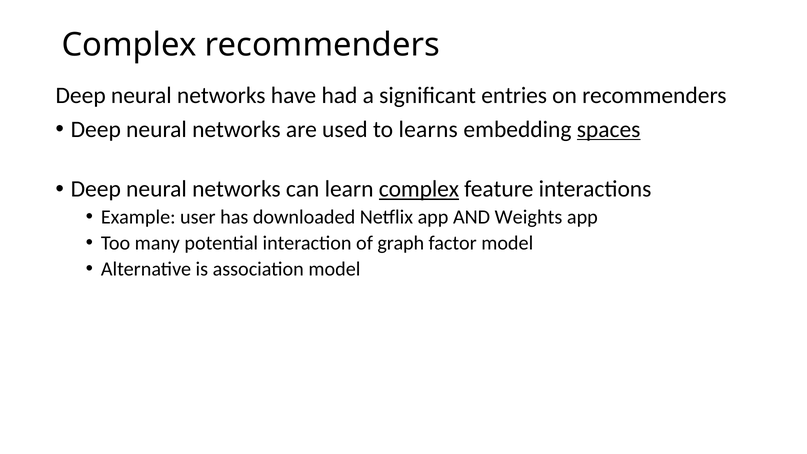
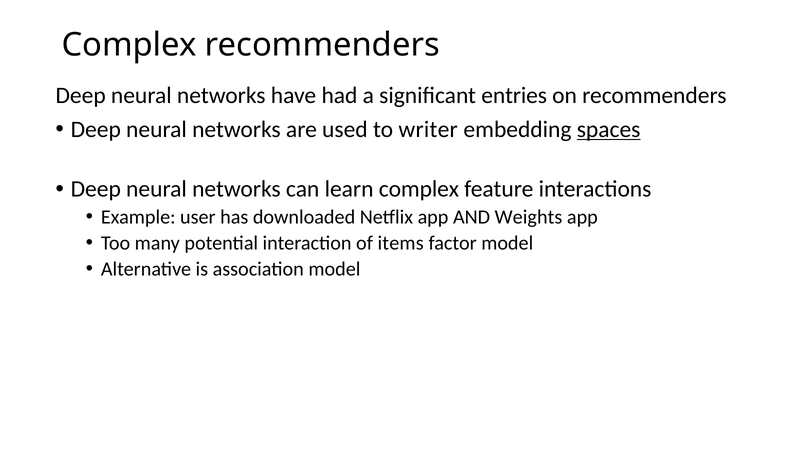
learns: learns -> writer
complex at (419, 189) underline: present -> none
graph: graph -> items
